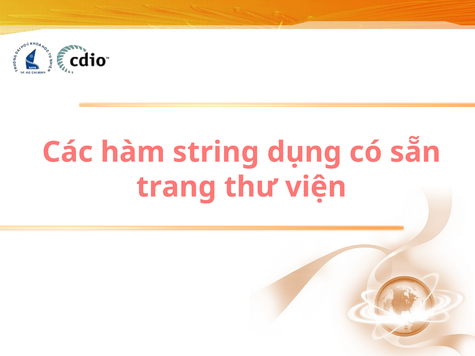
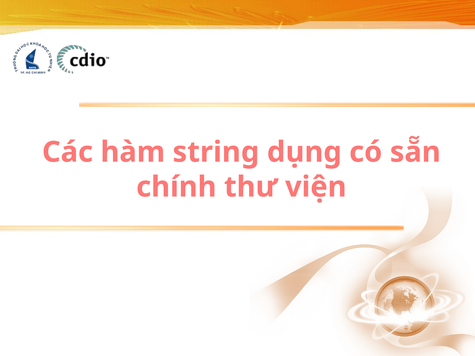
trang: trang -> chính
